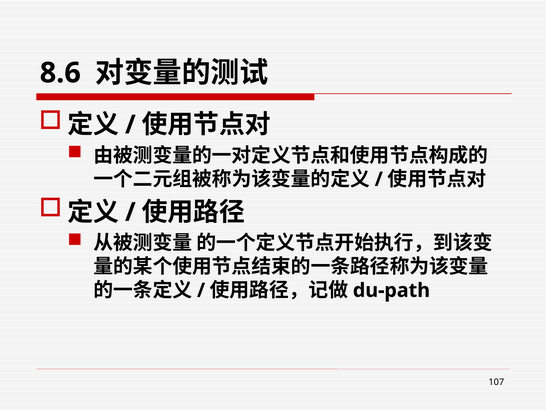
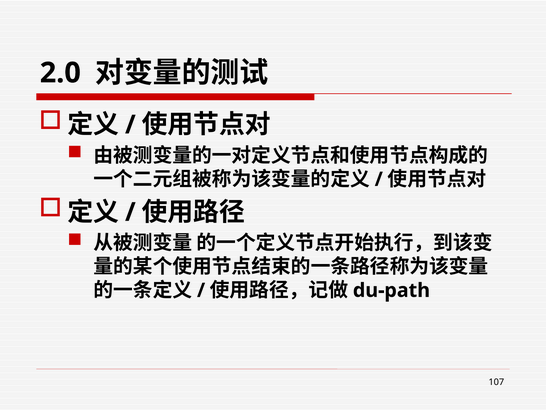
8.6: 8.6 -> 2.0
